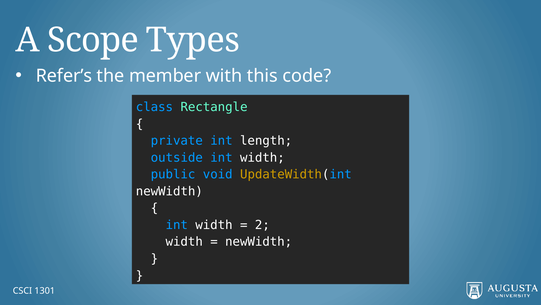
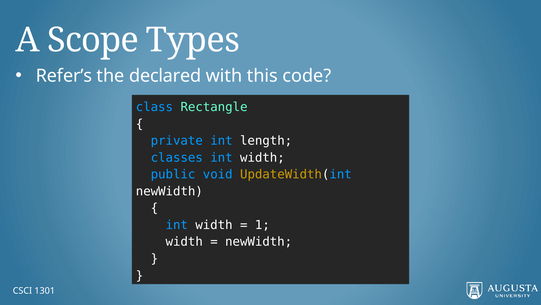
member: member -> declared
outside: outside -> classes
2: 2 -> 1
